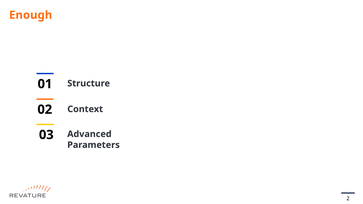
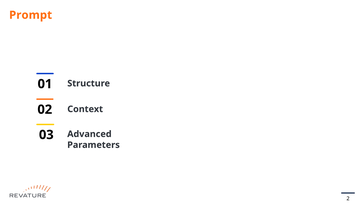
Enough: Enough -> Prompt
